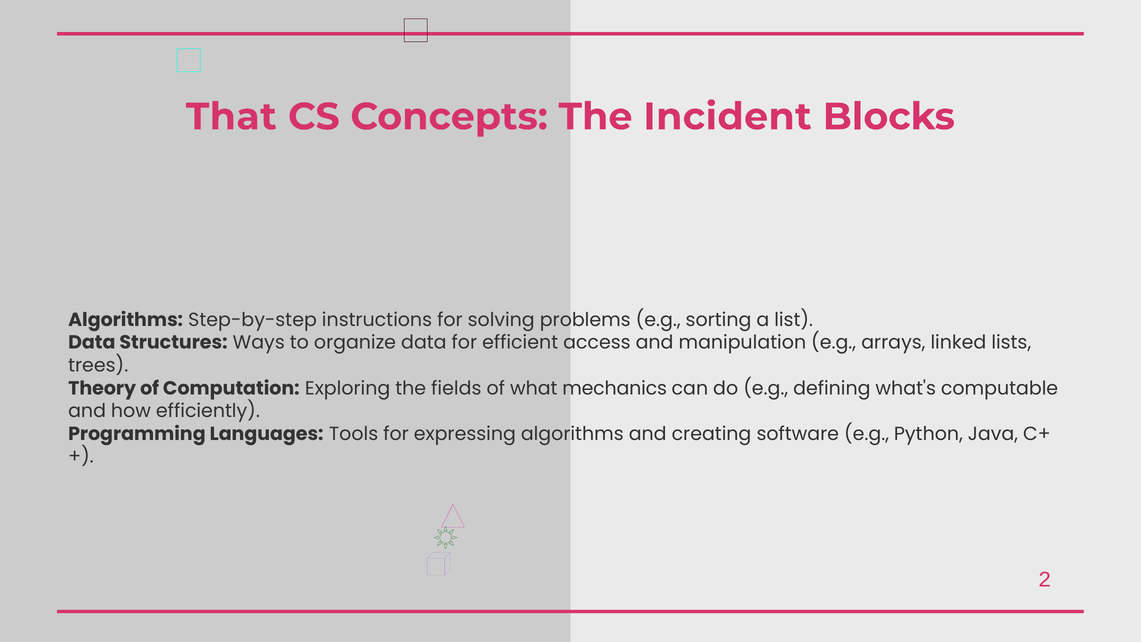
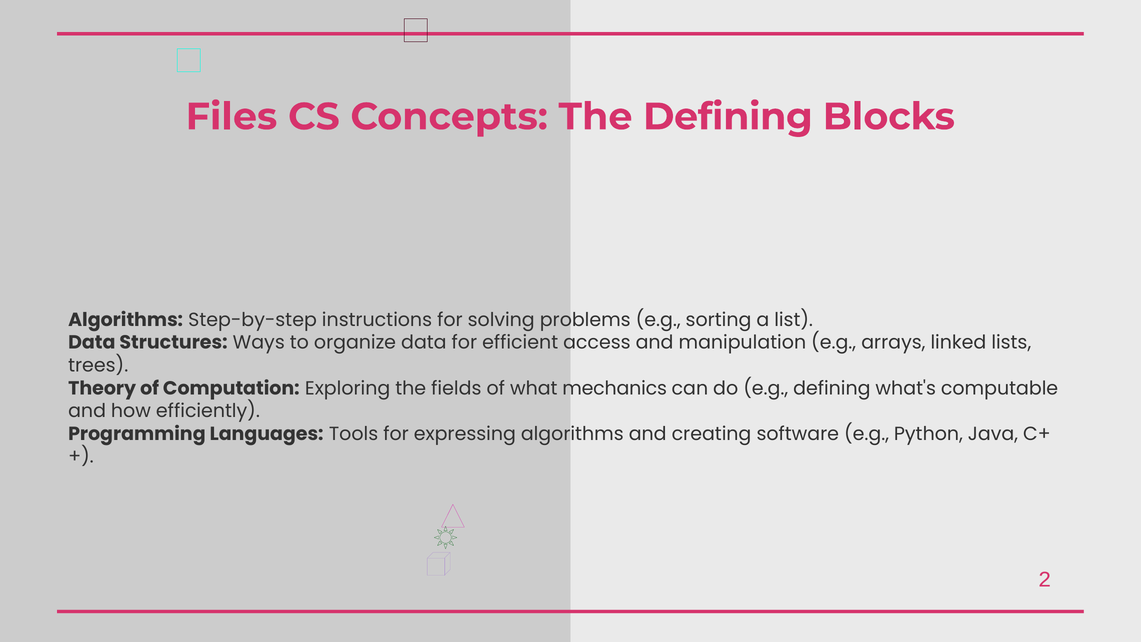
That: That -> Files
The Incident: Incident -> Defining
